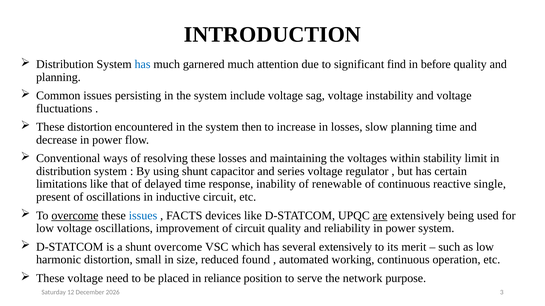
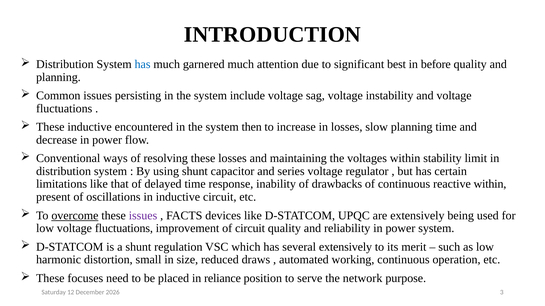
find: find -> best
These distortion: distortion -> inductive
renewable: renewable -> drawbacks
reactive single: single -> within
issues at (143, 216) colour: blue -> purple
are underline: present -> none
low voltage oscillations: oscillations -> fluctuations
shunt overcome: overcome -> regulation
found: found -> draws
These voltage: voltage -> focuses
